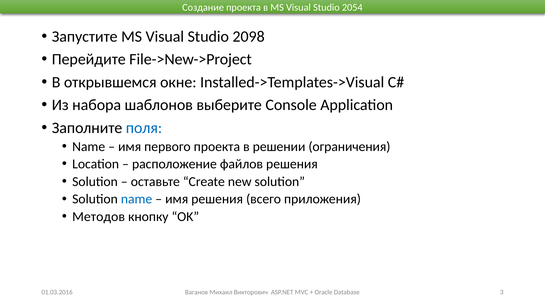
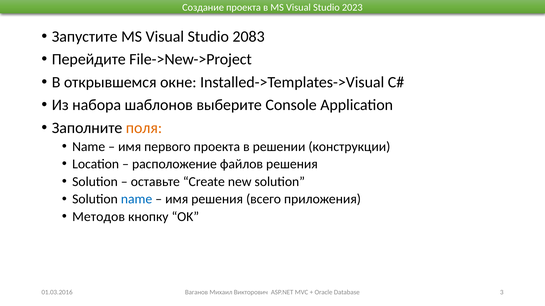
2054: 2054 -> 2023
2098: 2098 -> 2083
поля colour: blue -> orange
ограничения: ограничения -> конструкции
